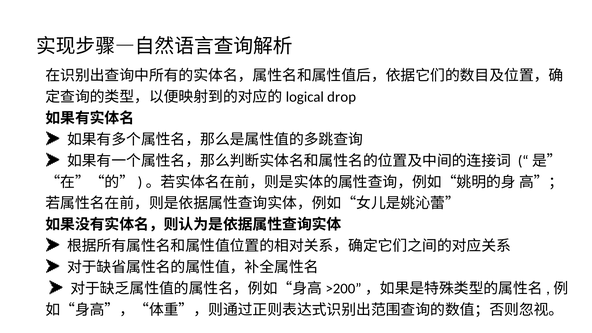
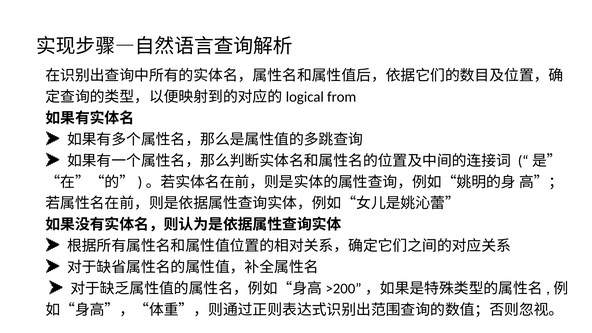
drop: drop -> from
